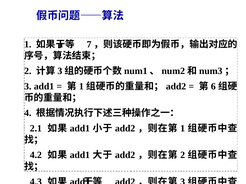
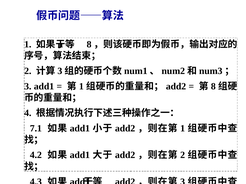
7 at (89, 44): 7 -> 8
6 at (213, 87): 6 -> 8
2.1: 2.1 -> 7.1
